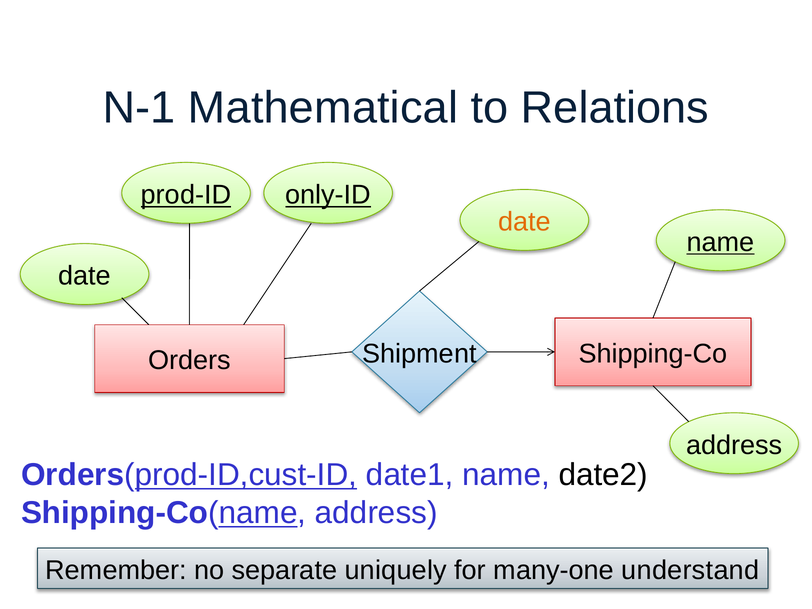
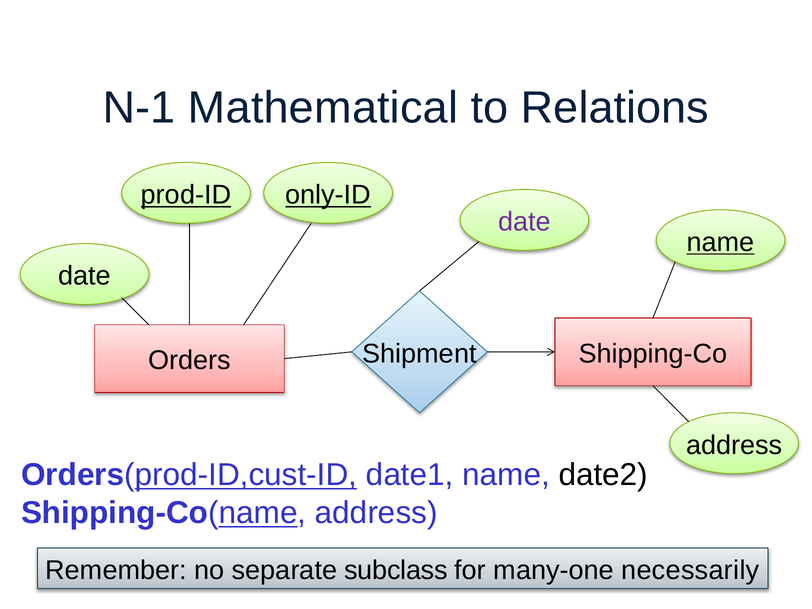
date at (524, 222) colour: orange -> purple
uniquely: uniquely -> subclass
understand: understand -> necessarily
